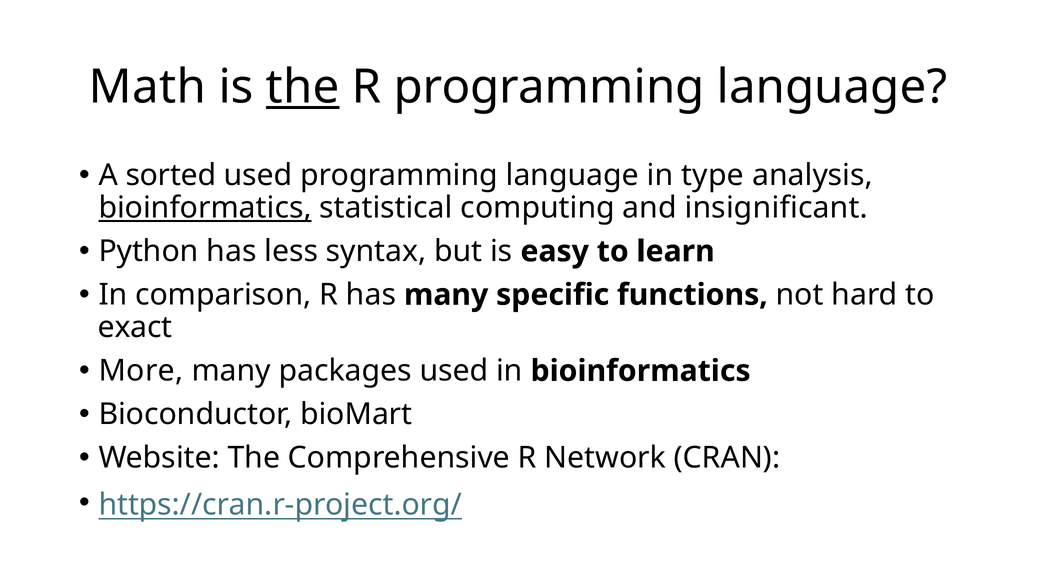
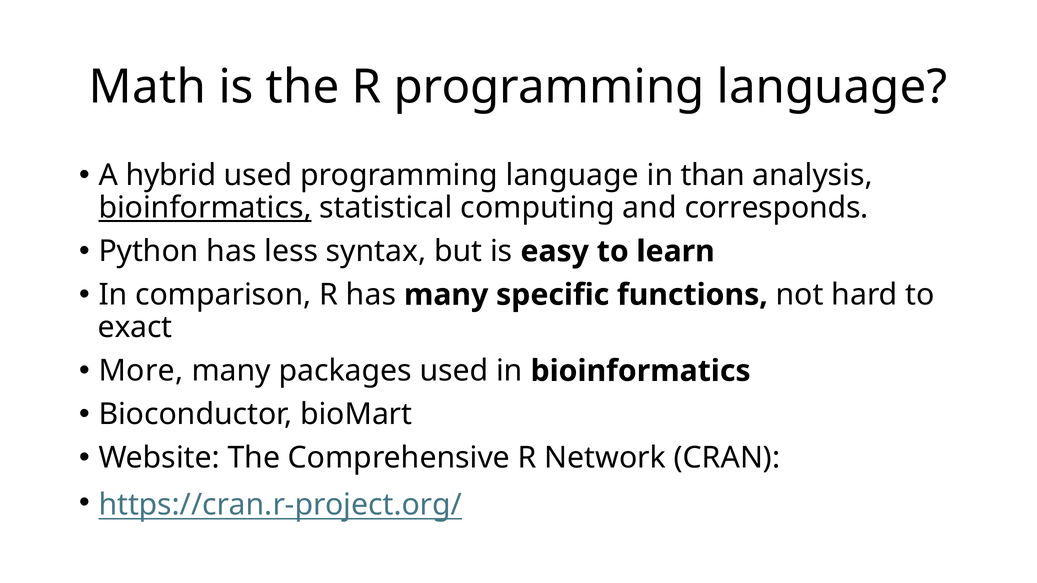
the at (303, 87) underline: present -> none
sorted: sorted -> hybrid
type: type -> than
insignificant: insignificant -> corresponds
